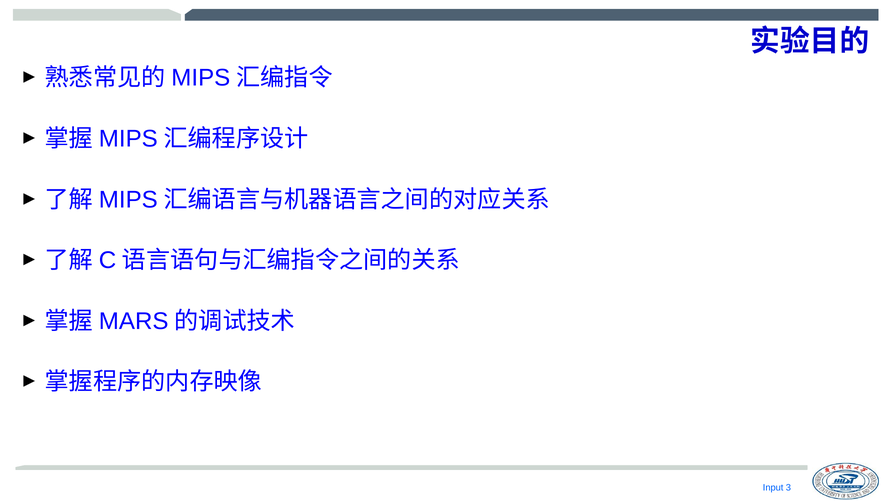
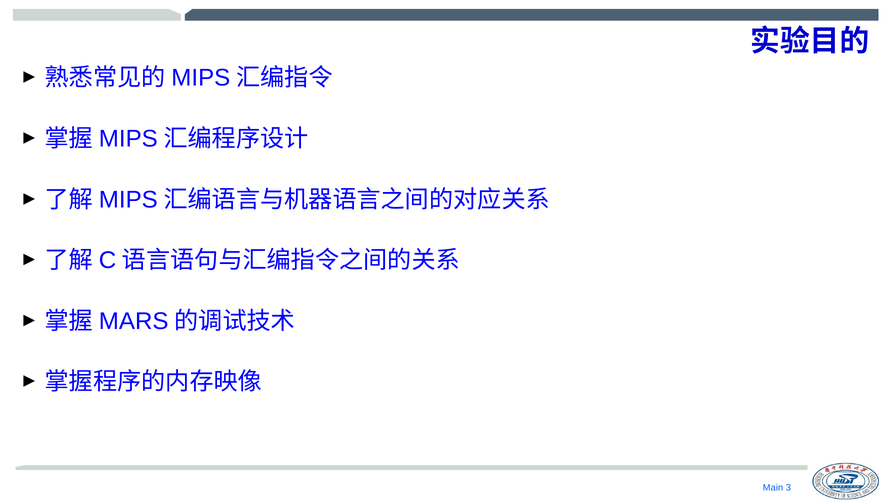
Input: Input -> Main
